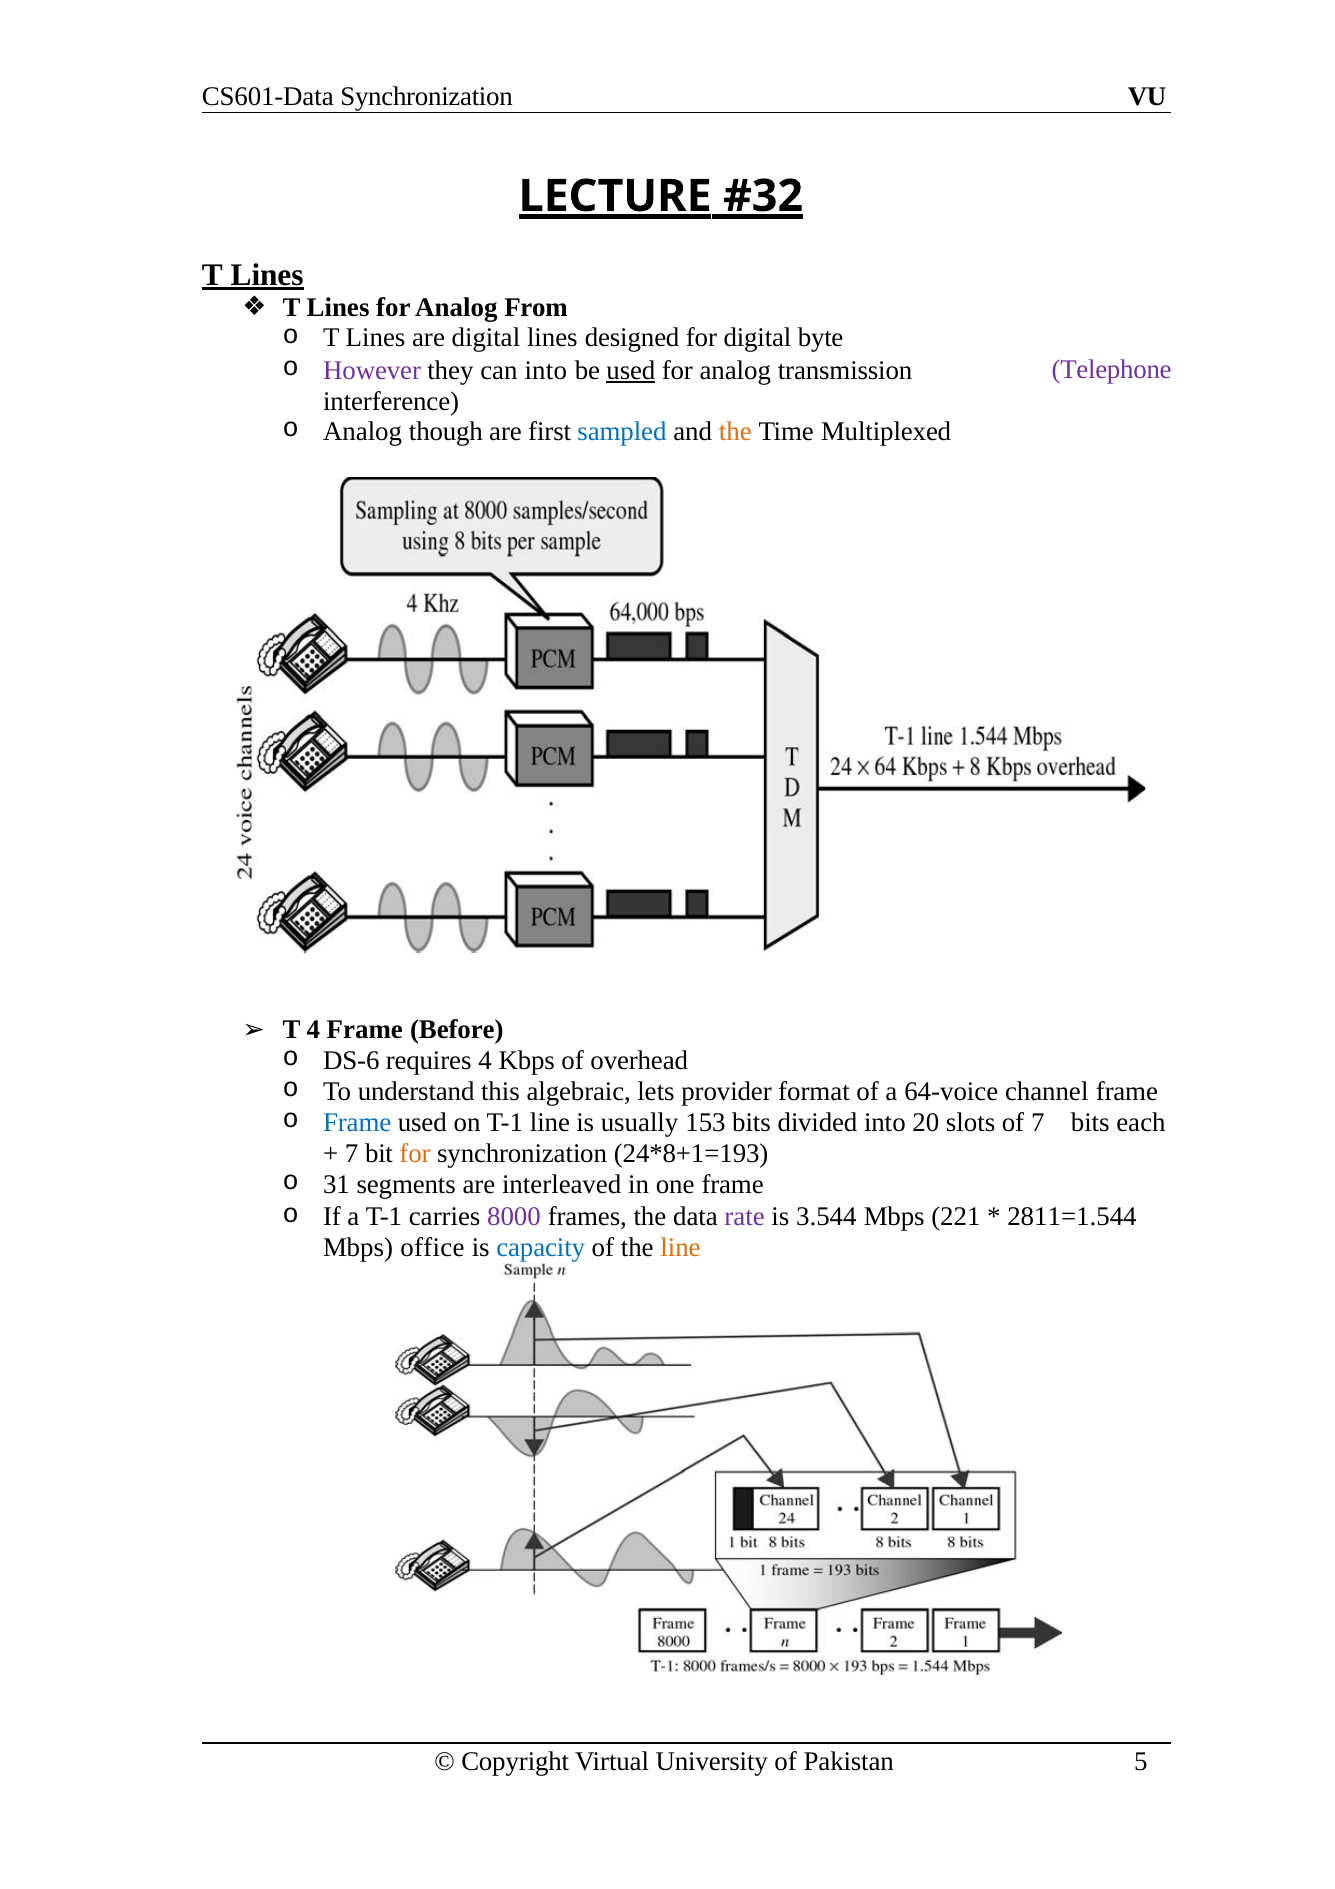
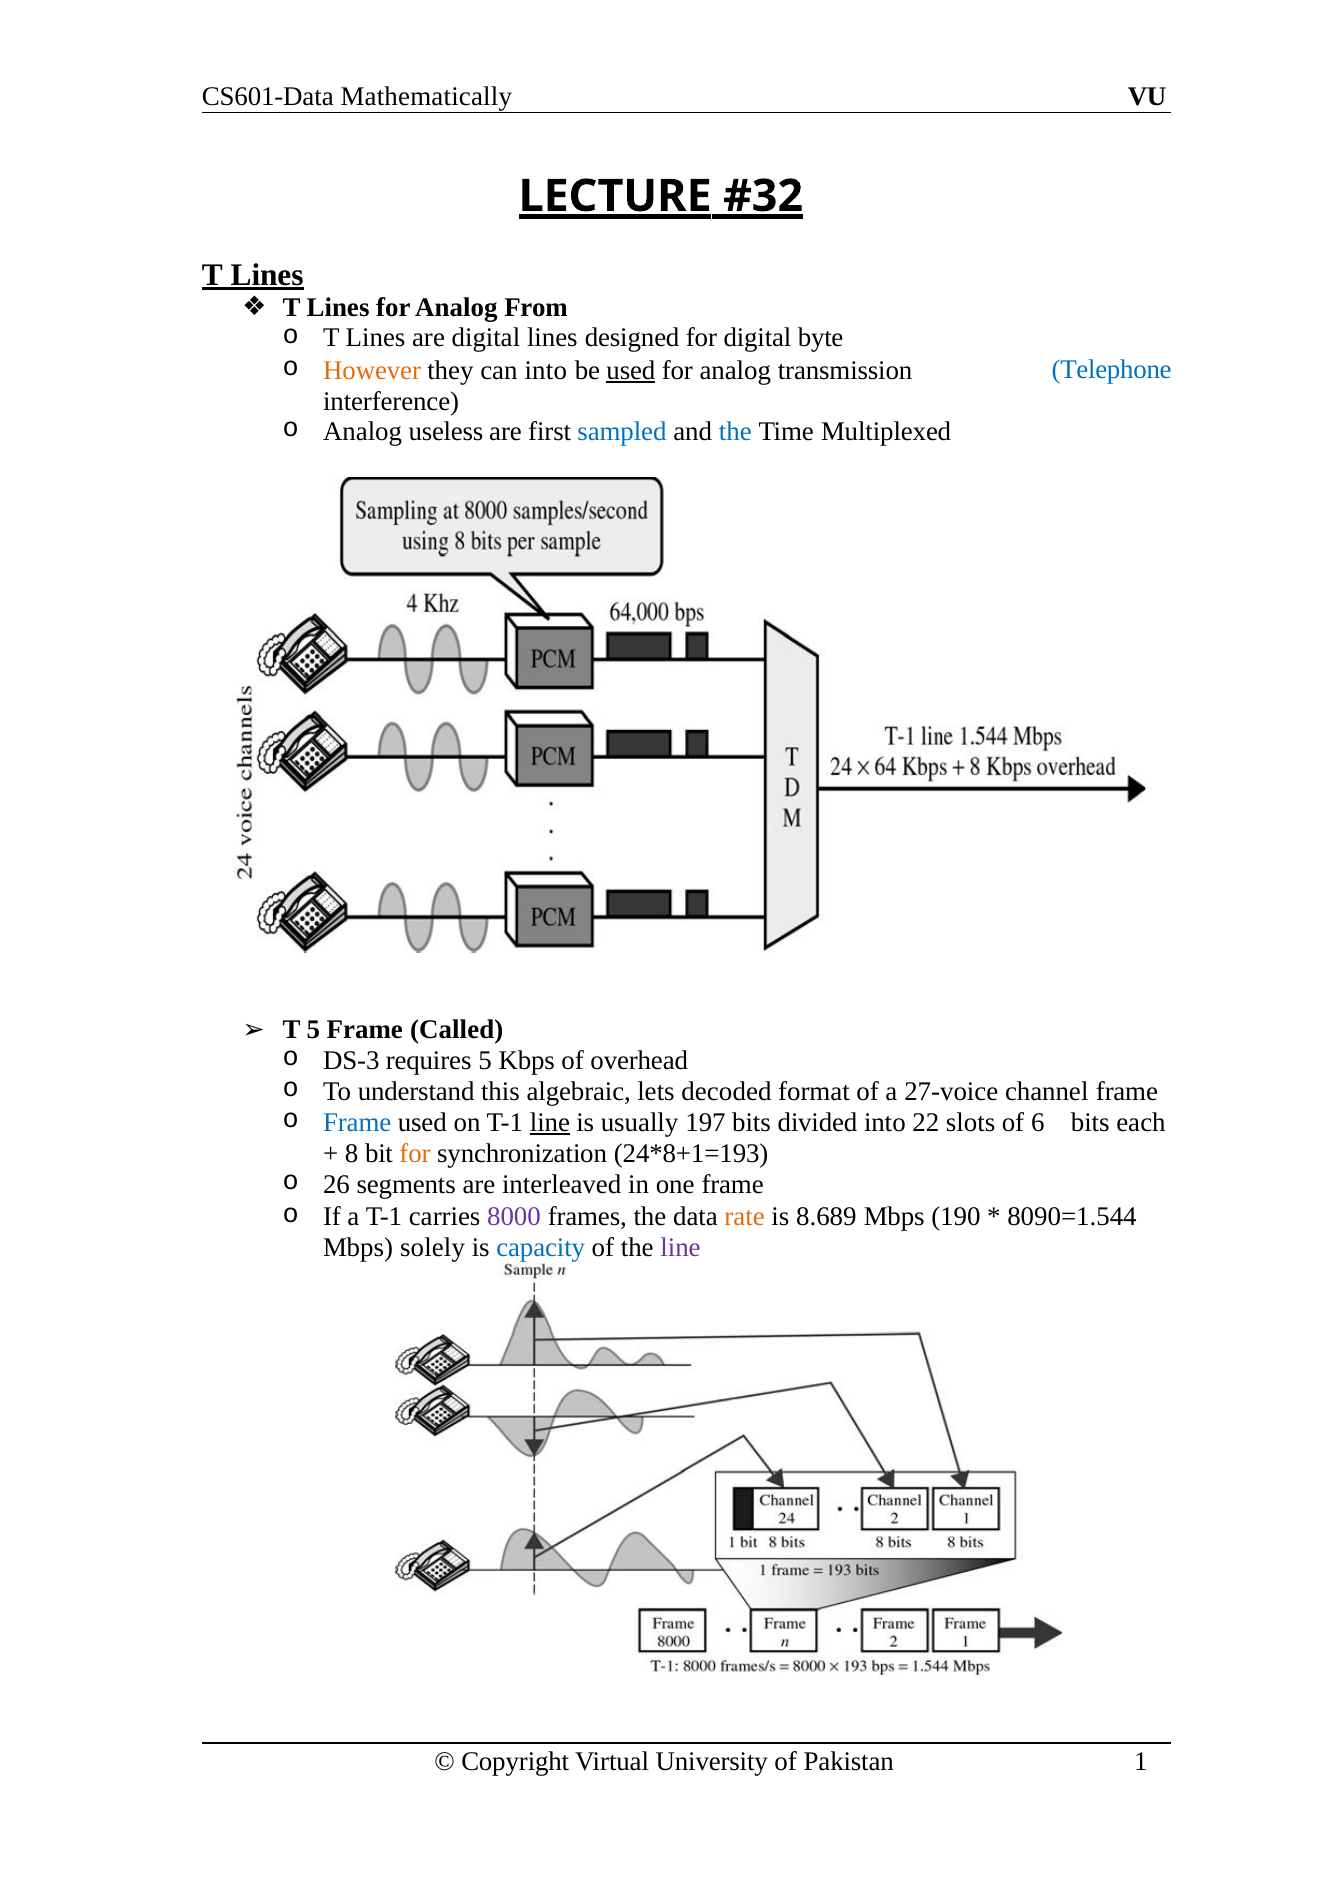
CS601-Data Synchronization: Synchronization -> Mathematically
However colour: purple -> orange
Telephone colour: purple -> blue
though: though -> useless
the at (735, 432) colour: orange -> blue
T 4: 4 -> 5
Before: Before -> Called
DS-6: DS-6 -> DS-3
requires 4: 4 -> 5
provider: provider -> decoded
64-voice: 64-voice -> 27-voice
line at (550, 1123) underline: none -> present
153: 153 -> 197
20: 20 -> 22
of 7: 7 -> 6
7 at (352, 1154): 7 -> 8
31: 31 -> 26
rate colour: purple -> orange
3.544: 3.544 -> 8.689
221: 221 -> 190
2811=1.544: 2811=1.544 -> 8090=1.544
office: office -> solely
line at (681, 1248) colour: orange -> purple
5: 5 -> 1
